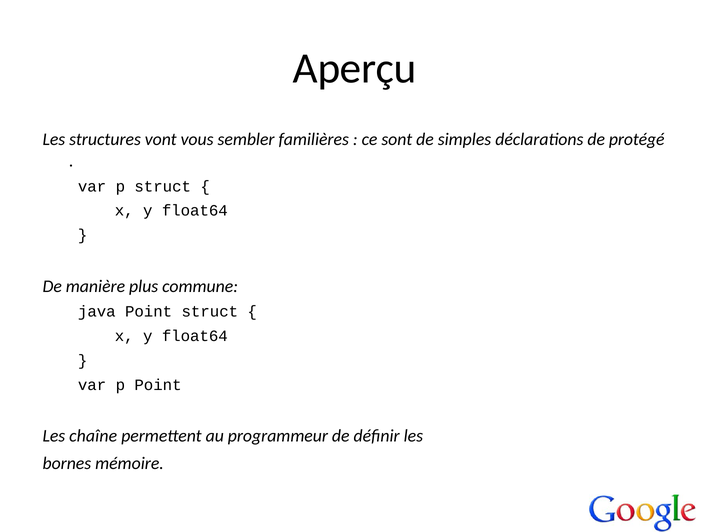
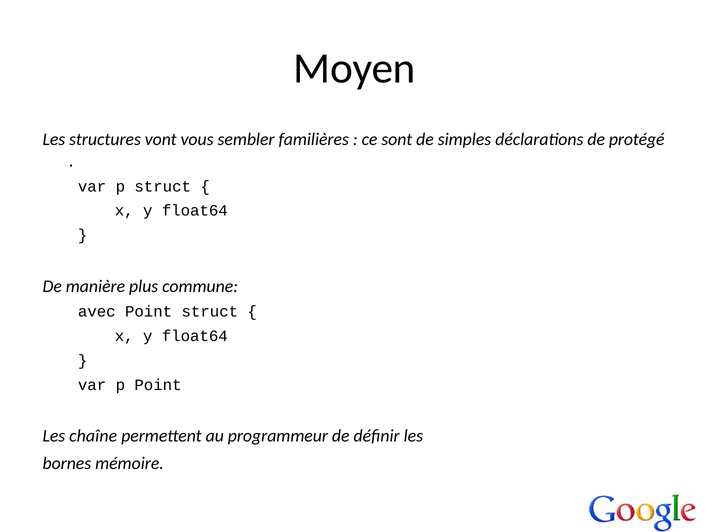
Aperçu: Aperçu -> Moyen
java: java -> avec
